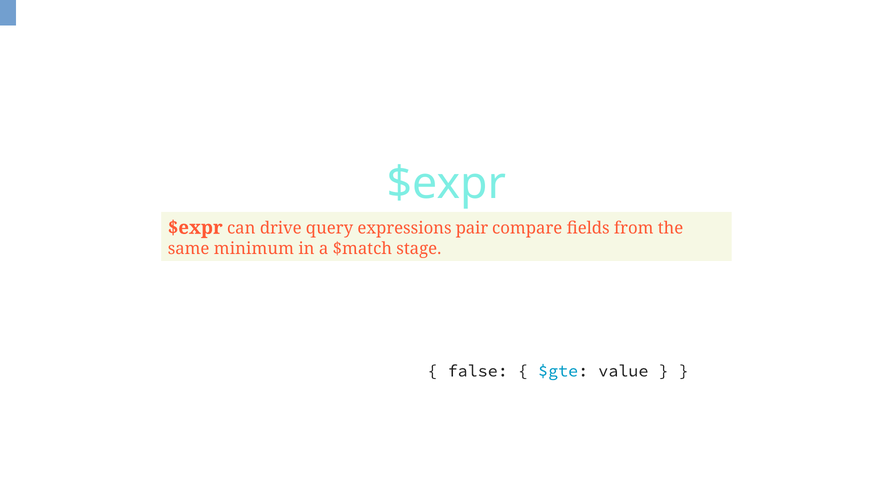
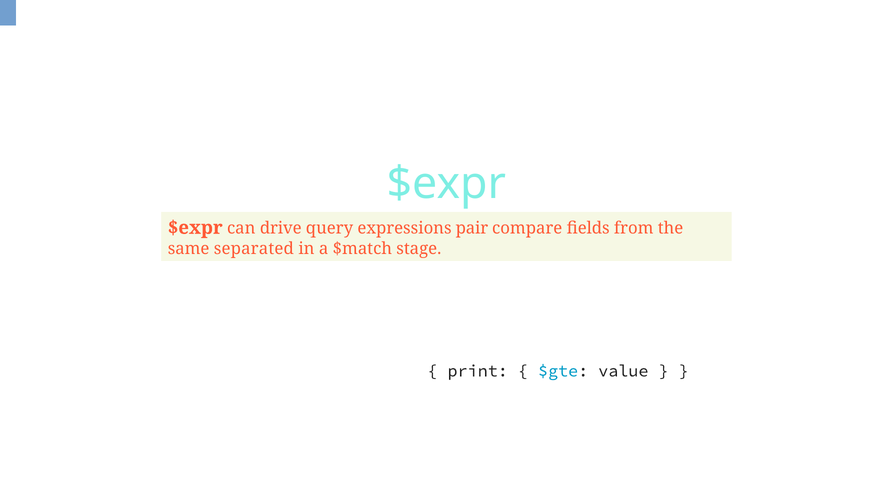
minimum: minimum -> separated
false: false -> print
